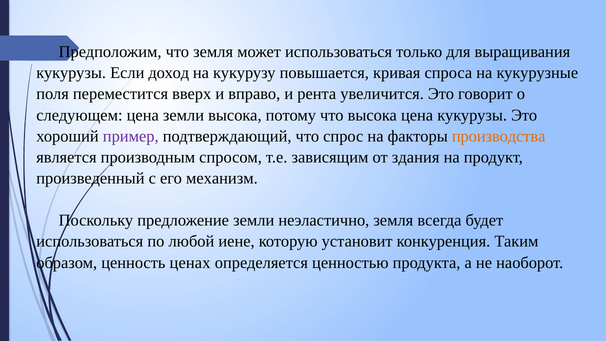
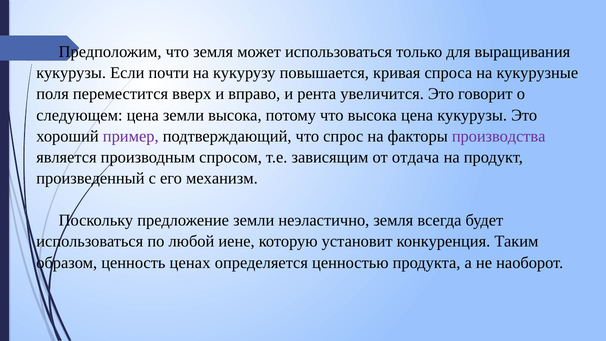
доход: доход -> почти
производства colour: orange -> purple
здания: здания -> отдача
